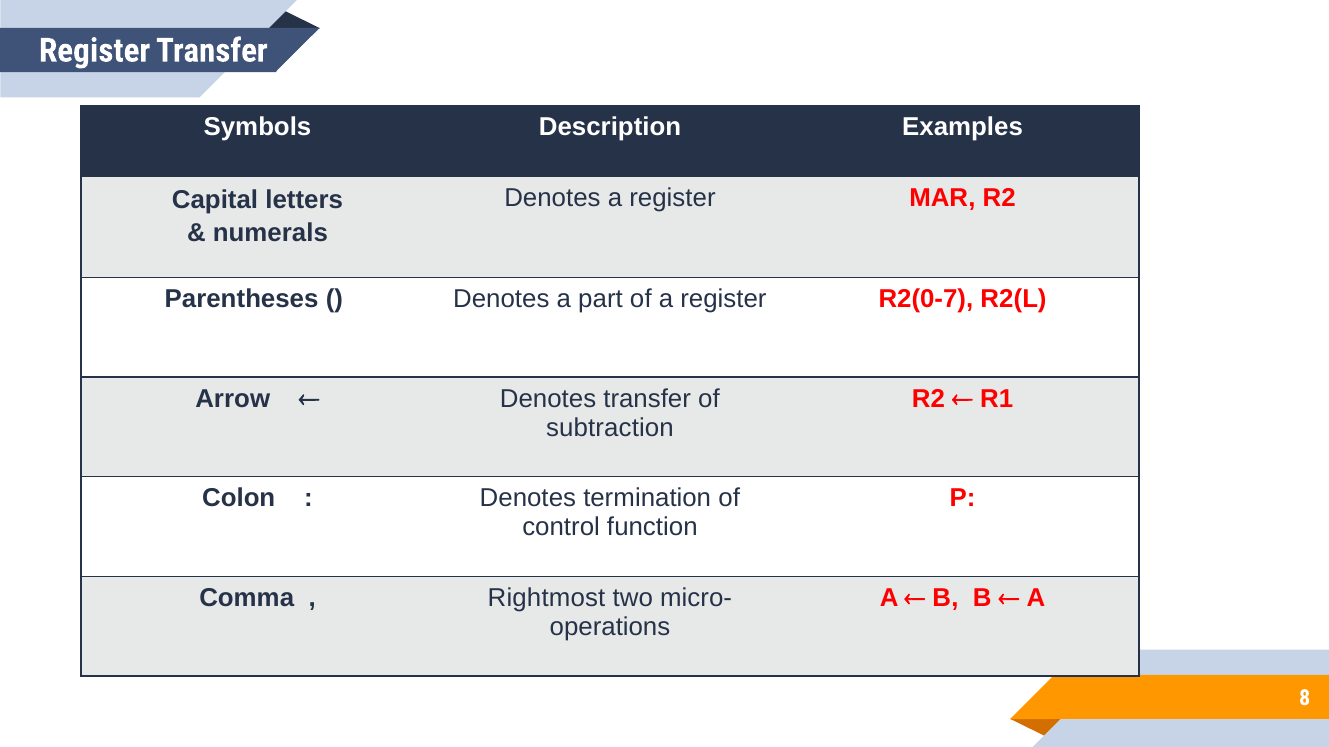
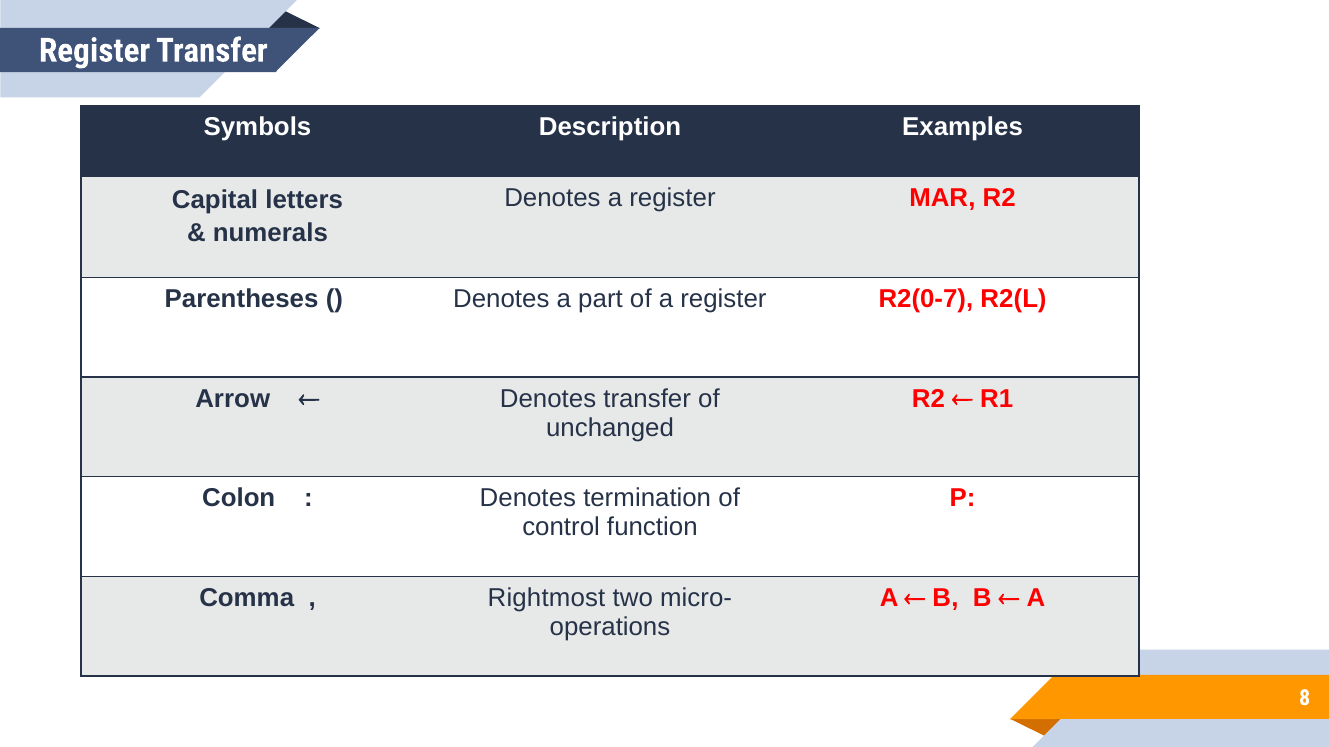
subtraction: subtraction -> unchanged
